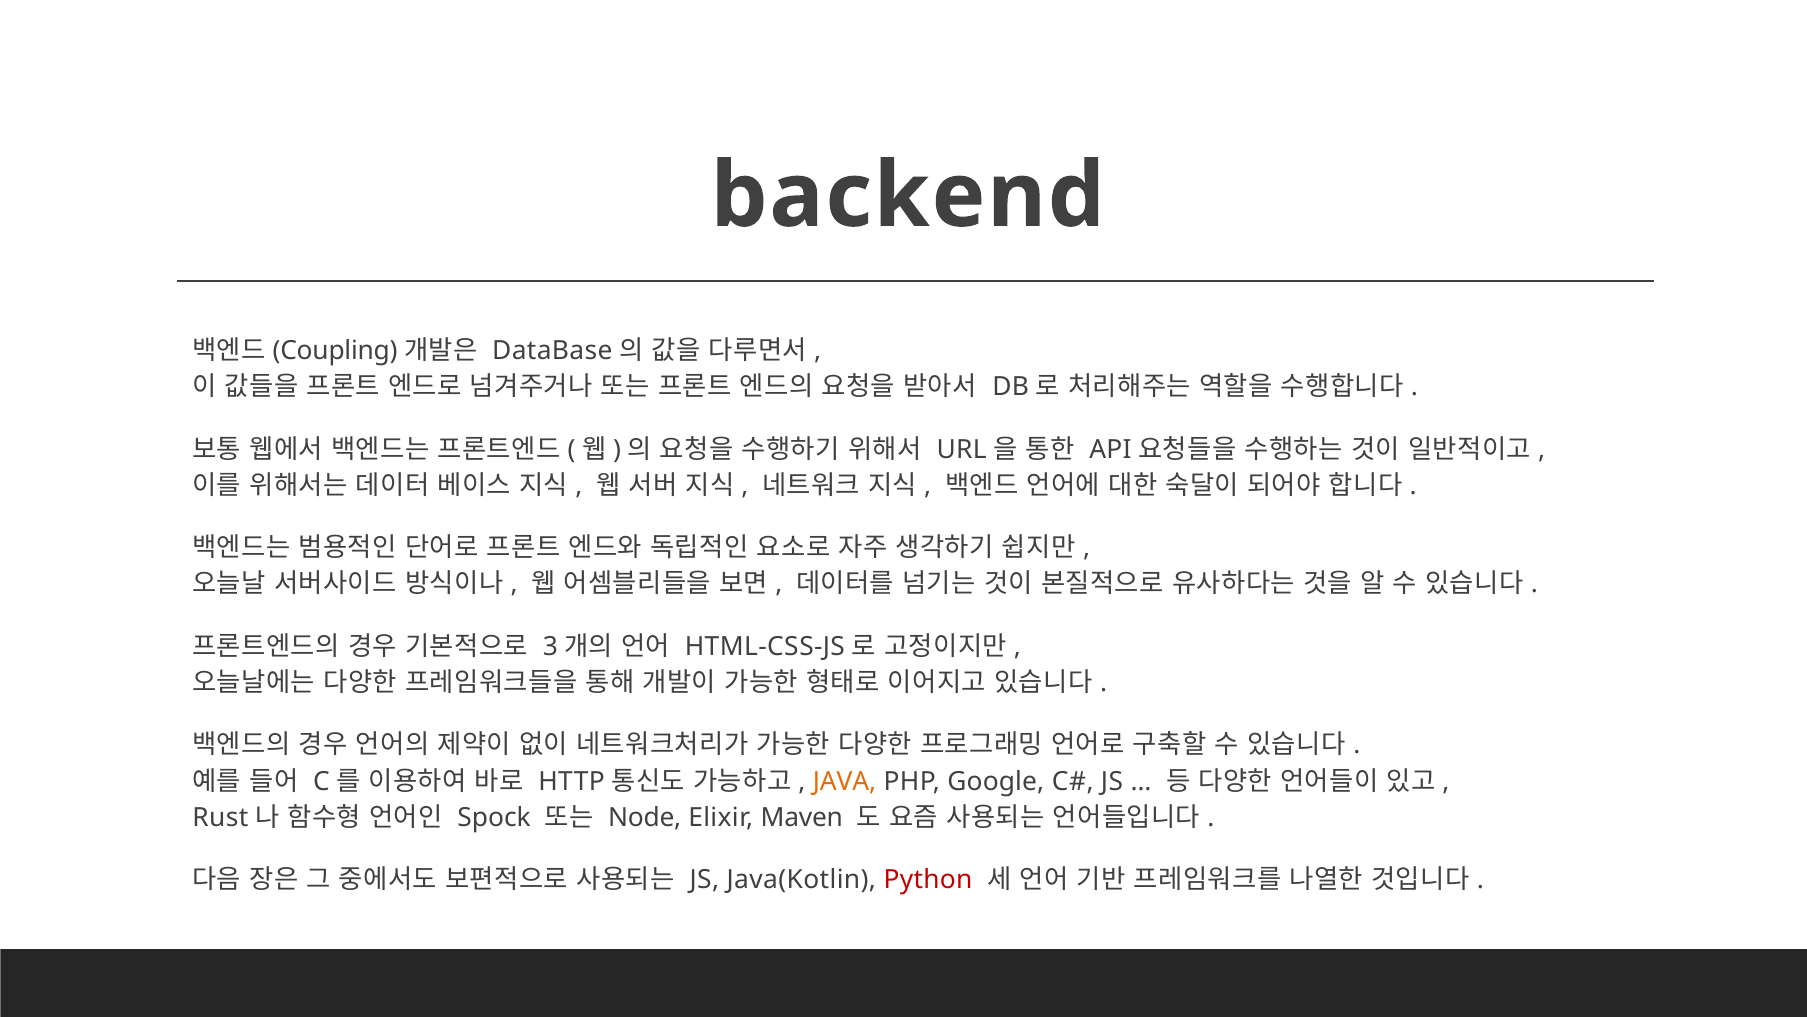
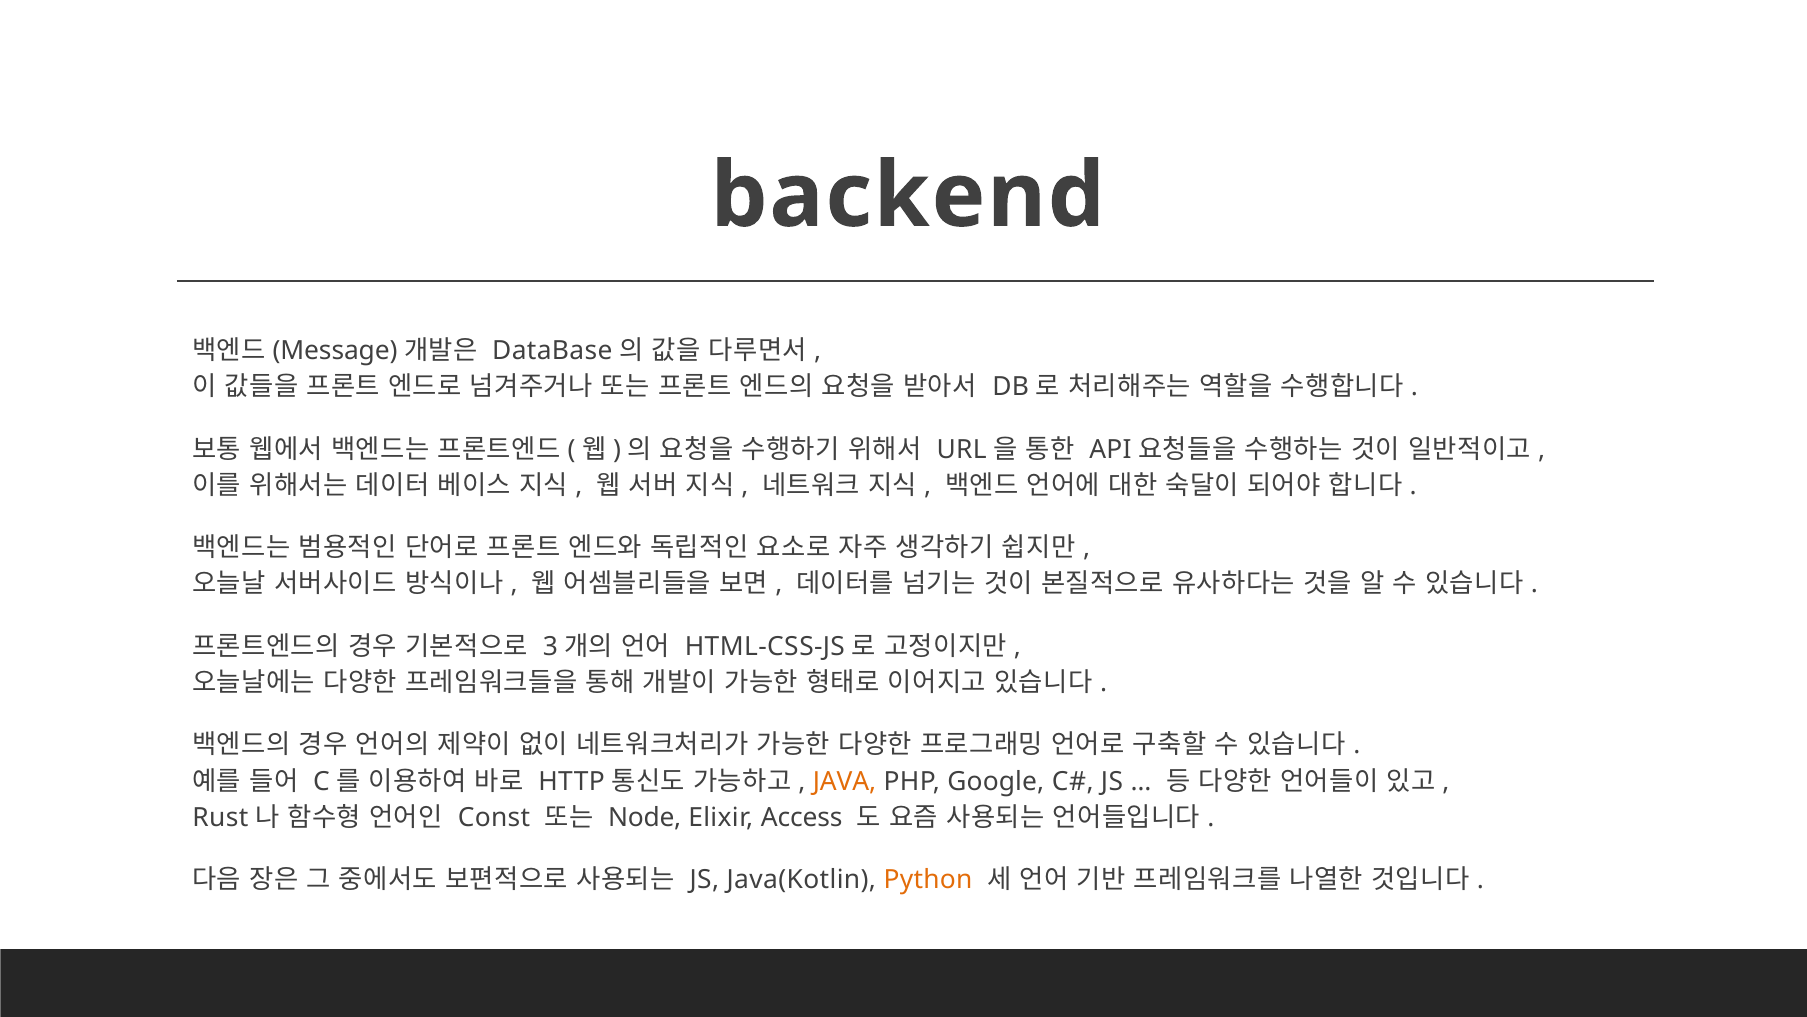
Coupling: Coupling -> Message
Spock: Spock -> Const
Maven: Maven -> Access
Python colour: red -> orange
